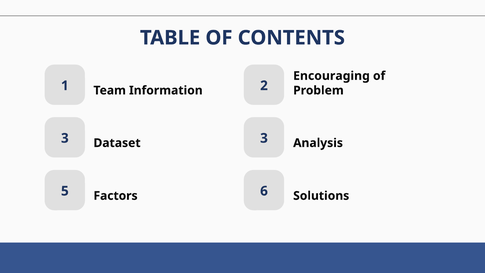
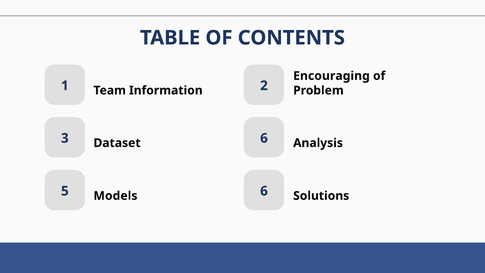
3 3: 3 -> 6
Factors: Factors -> Models
